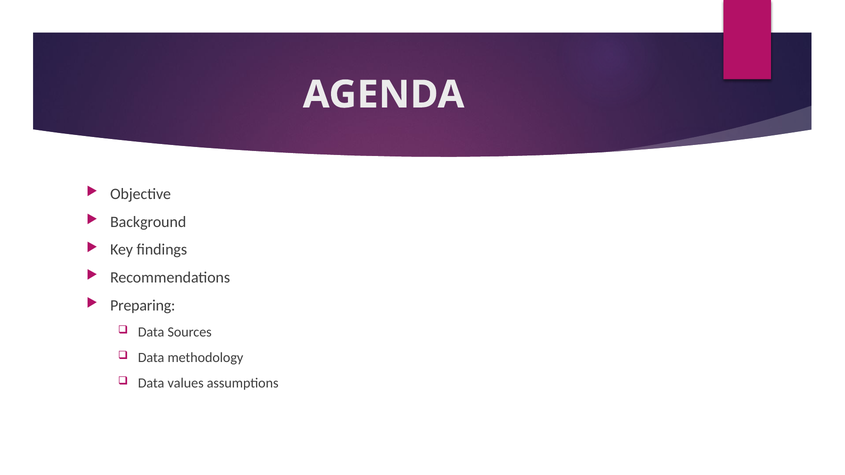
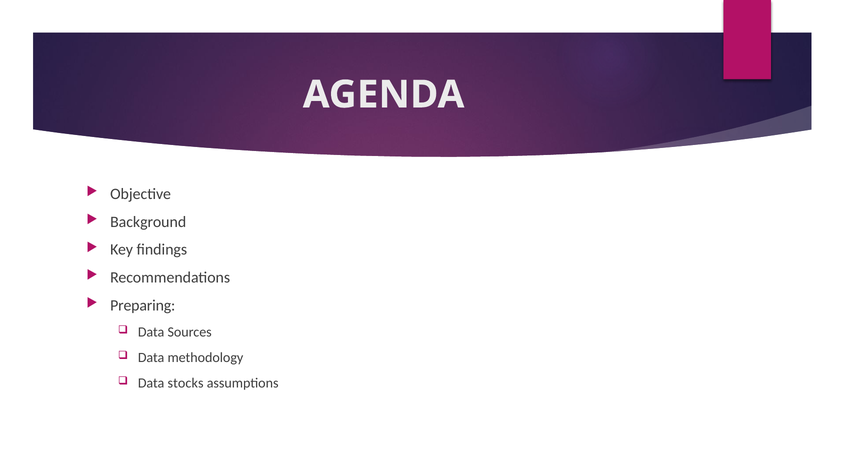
values: values -> stocks
